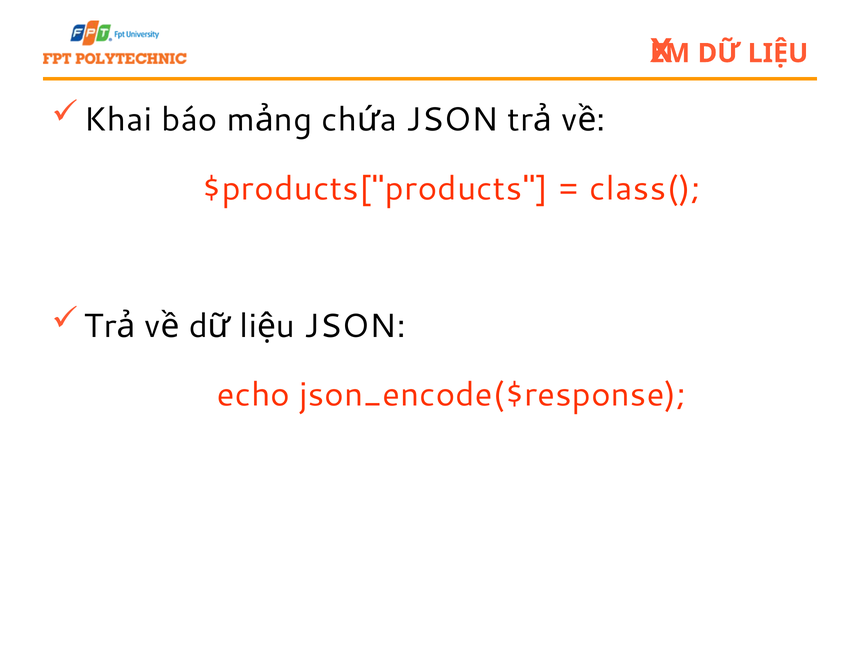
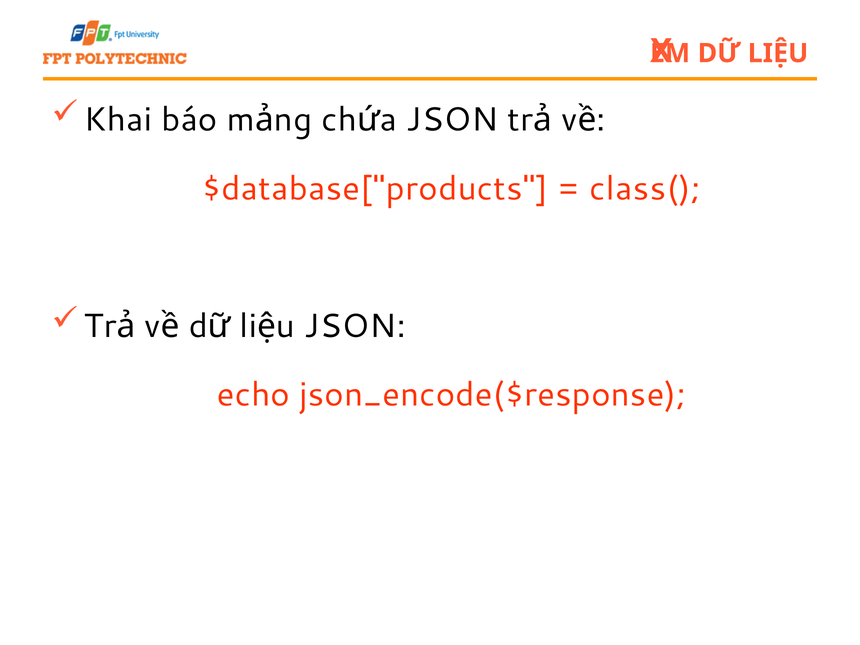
$products["products: $products["products -> $database["products
